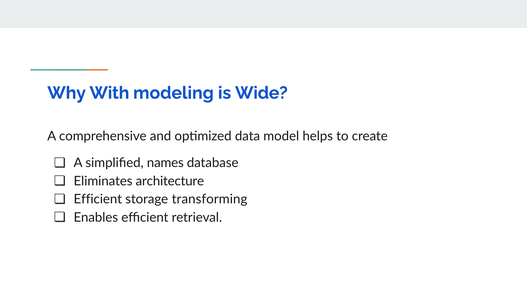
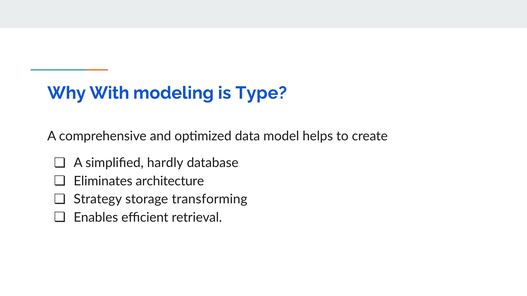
Wide: Wide -> Type
names: names -> hardly
Efficient at (98, 200): Efficient -> Strategy
